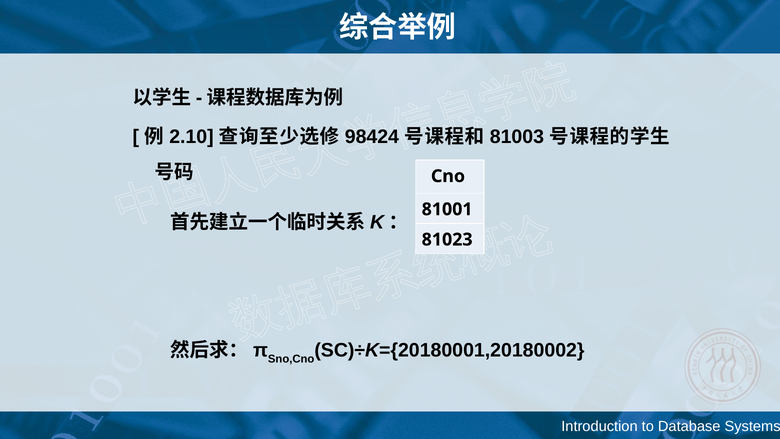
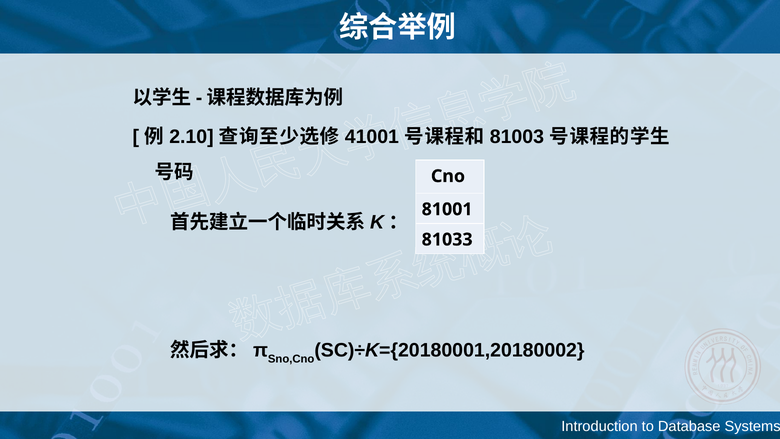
98424: 98424 -> 41001
81023: 81023 -> 81033
